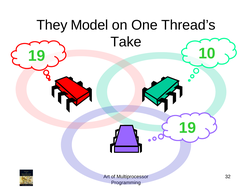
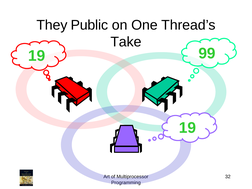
Model: Model -> Public
10: 10 -> 99
